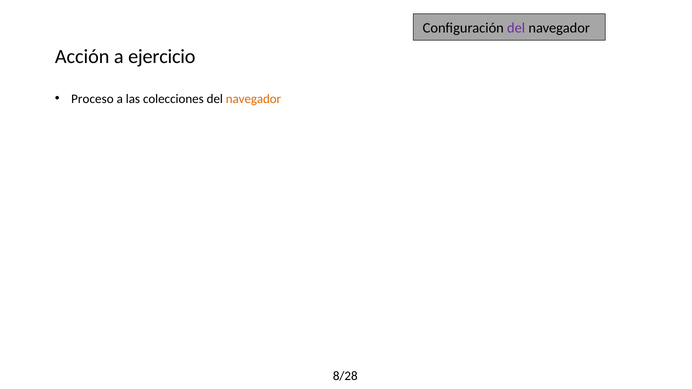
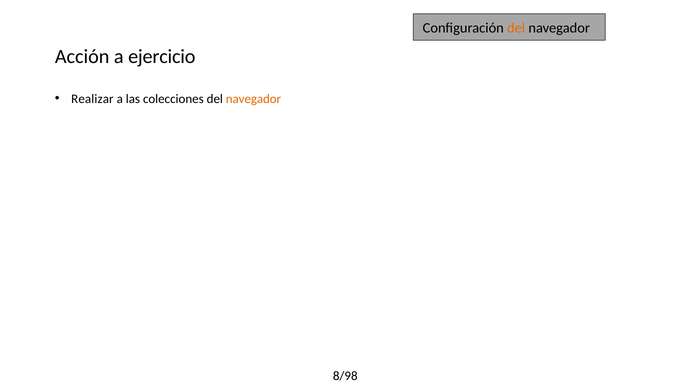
del at (516, 28) colour: purple -> orange
Proceso: Proceso -> Realizar
8/28: 8/28 -> 8/98
